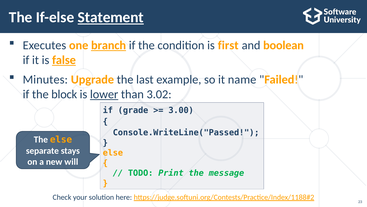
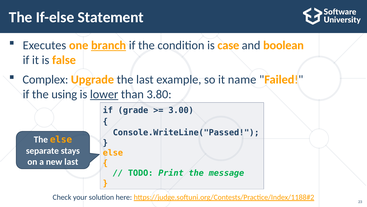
Statement underline: present -> none
first: first -> case
false underline: present -> none
Minutes: Minutes -> Complex
block: block -> using
3.02: 3.02 -> 3.80
new will: will -> last
